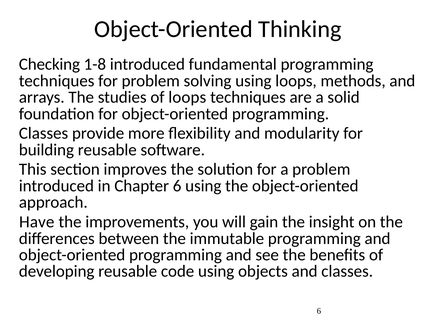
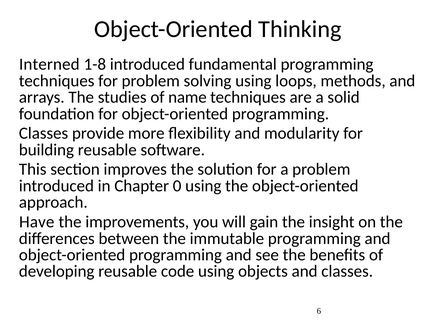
Checking: Checking -> Interned
of loops: loops -> name
Chapter 6: 6 -> 0
